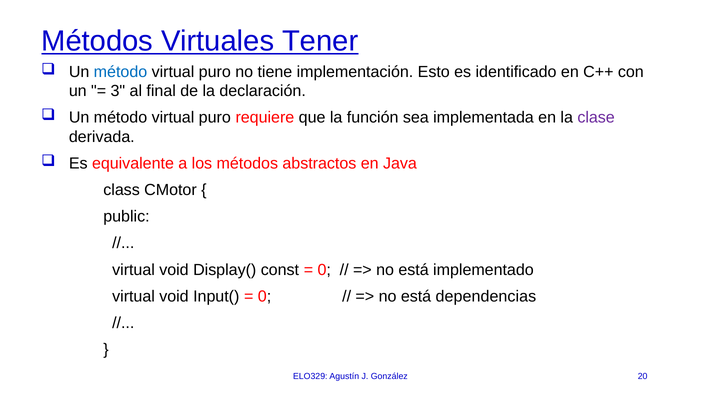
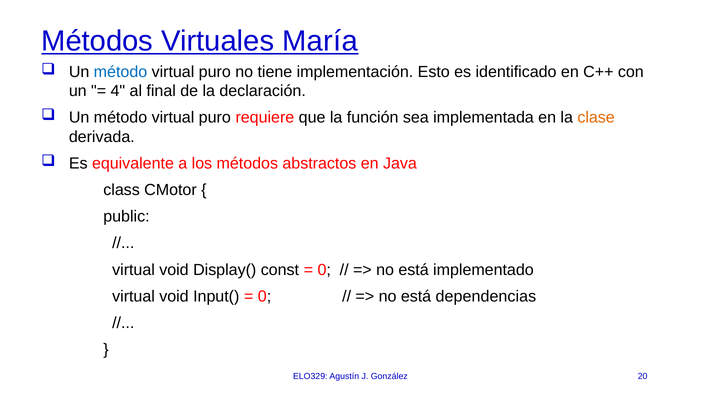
Tener: Tener -> María
3: 3 -> 4
clase colour: purple -> orange
